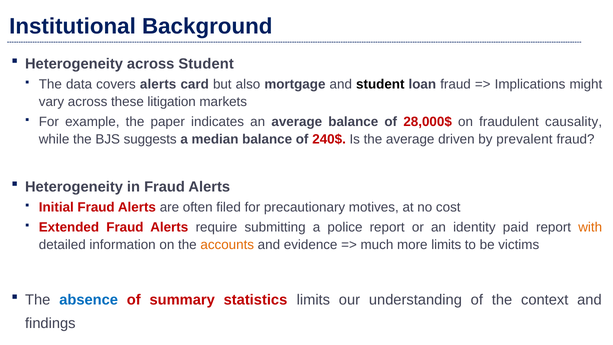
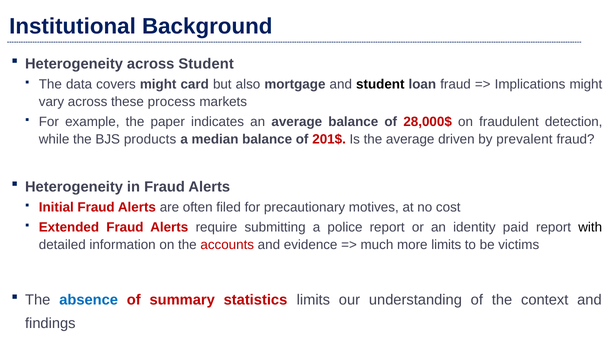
covers alerts: alerts -> might
litigation: litigation -> process
causality: causality -> detection
suggests: suggests -> products
240$: 240$ -> 201$
with colour: orange -> black
accounts colour: orange -> red
